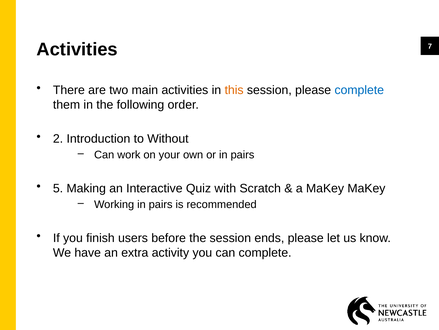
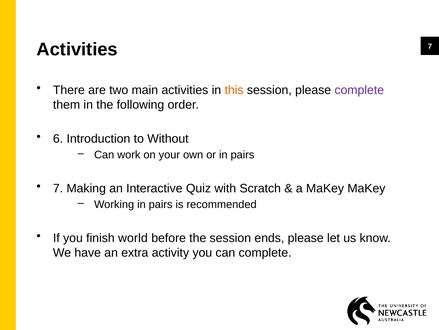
complete at (359, 90) colour: blue -> purple
2: 2 -> 6
5 at (58, 188): 5 -> 7
users: users -> world
